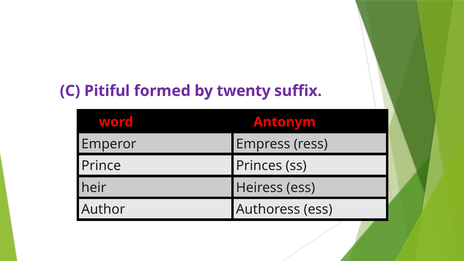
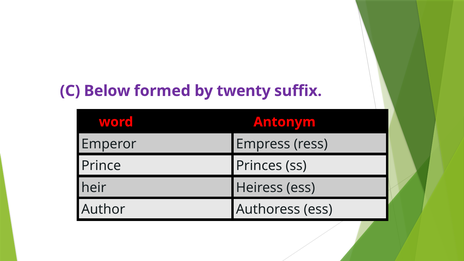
Pitiful: Pitiful -> Below
